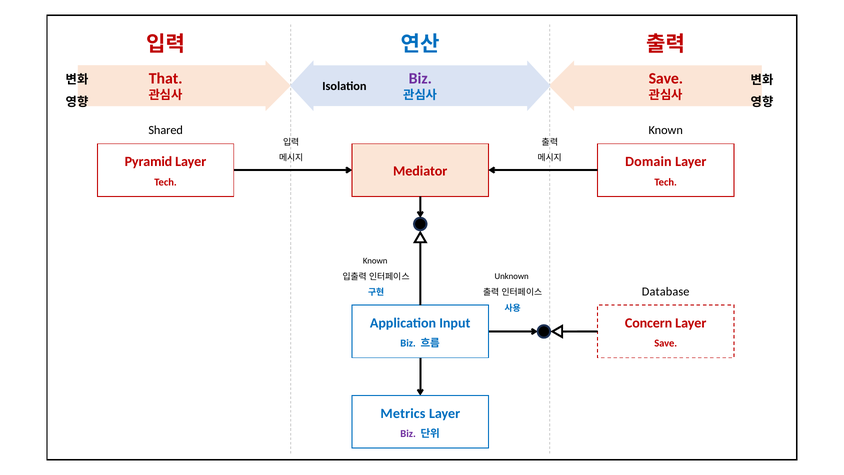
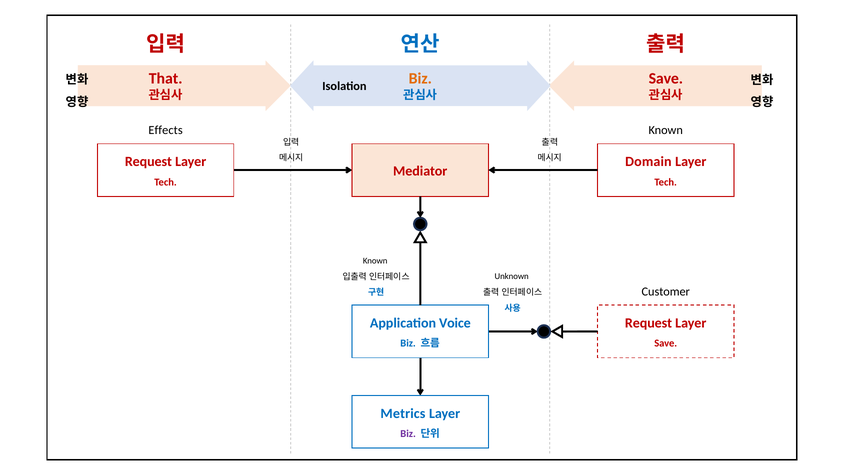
Biz at (420, 79) colour: purple -> orange
Shared: Shared -> Effects
Pyramid at (148, 162): Pyramid -> Request
Database: Database -> Customer
Input: Input -> Voice
Concern at (649, 323): Concern -> Request
